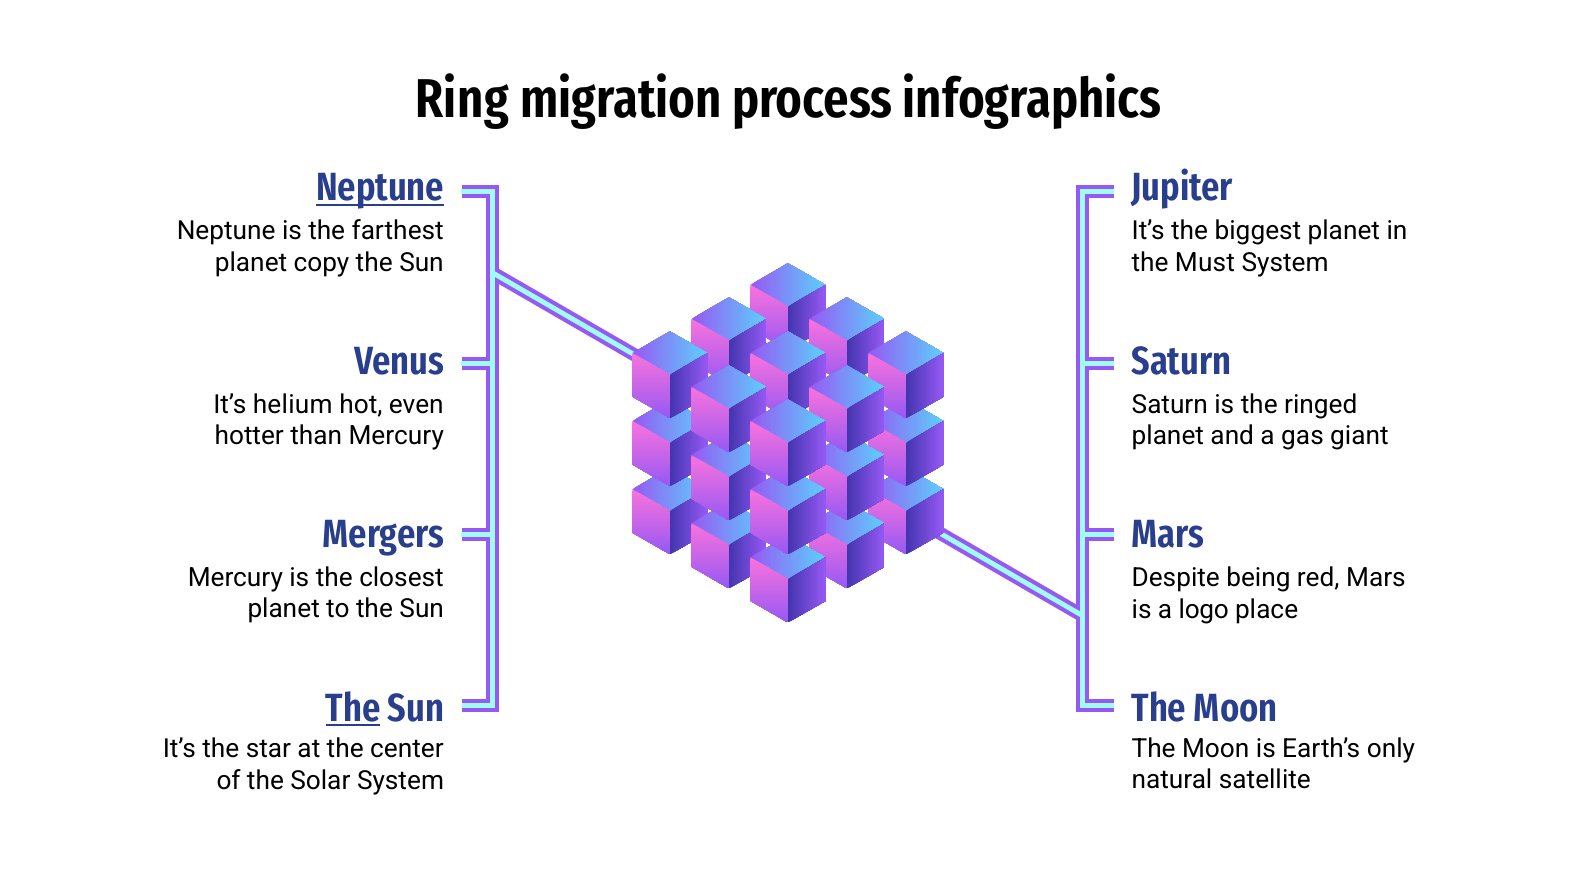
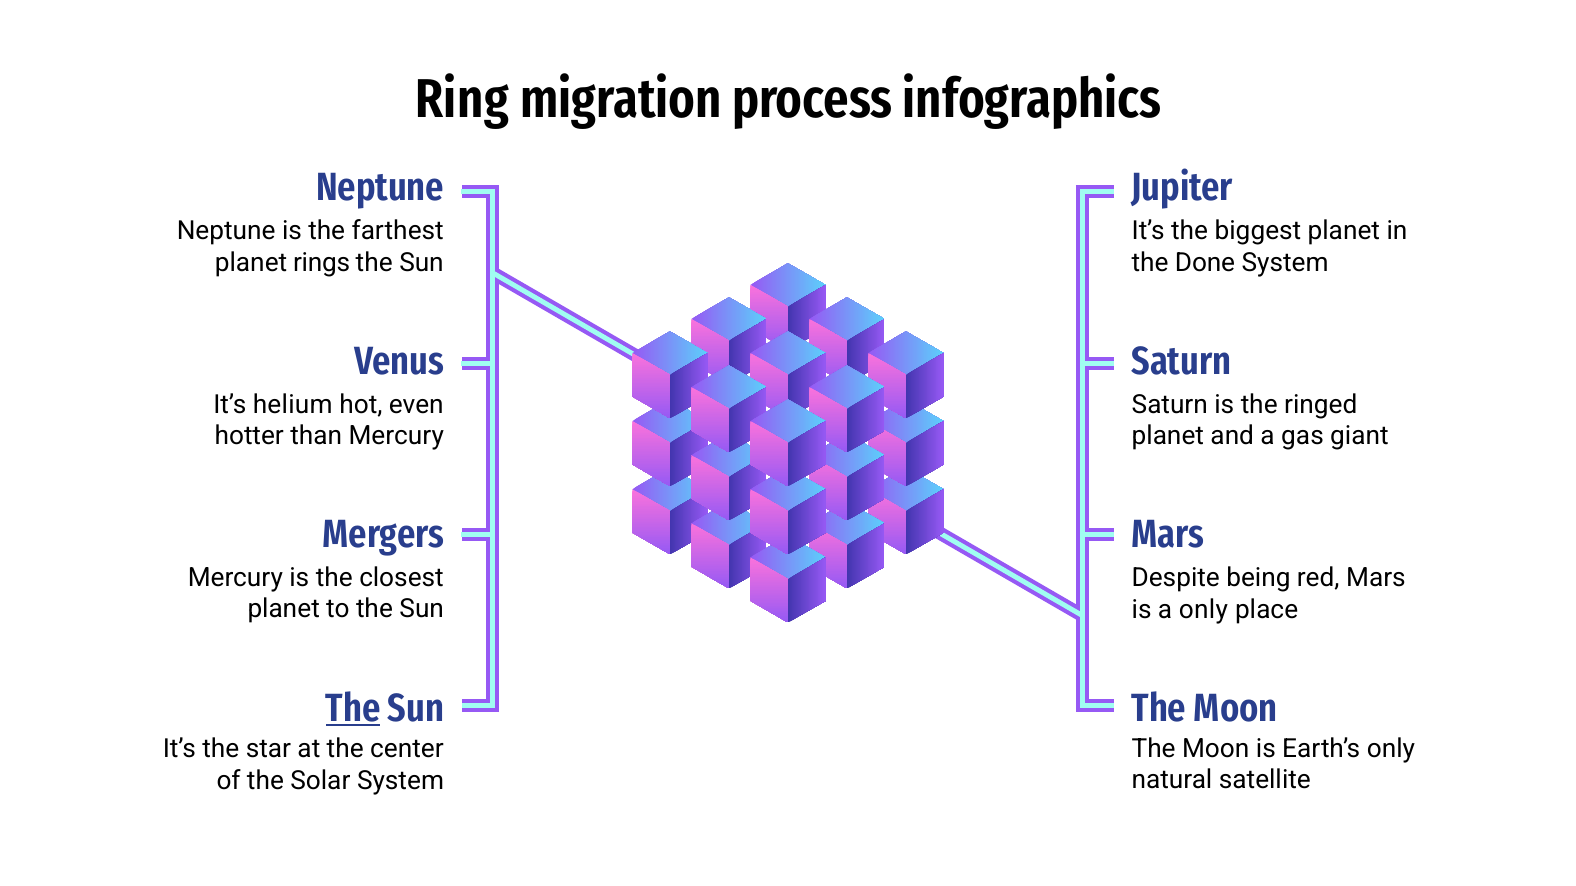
Neptune at (380, 188) underline: present -> none
copy: copy -> rings
Must: Must -> Done
a logo: logo -> only
